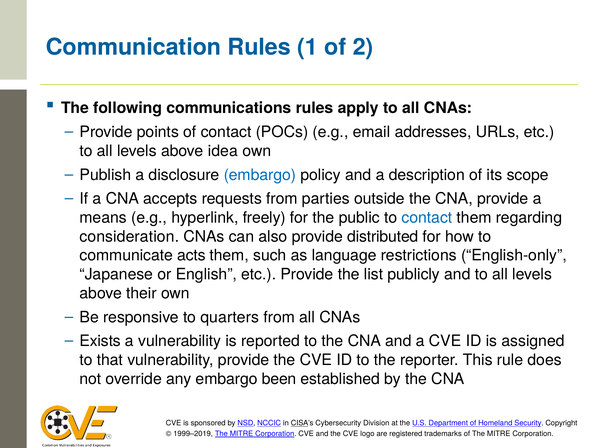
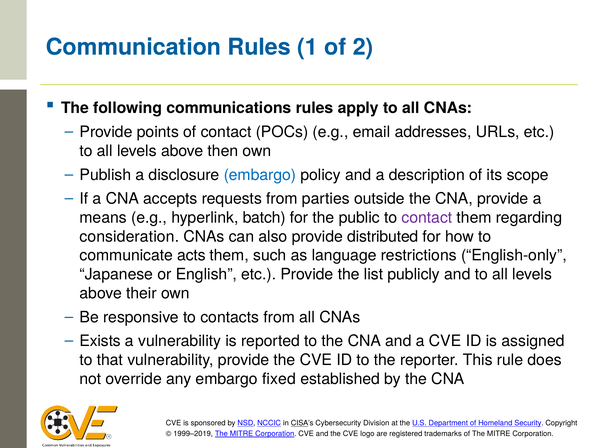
idea: idea -> then
freely: freely -> batch
contact at (427, 218) colour: blue -> purple
quarters: quarters -> contacts
been: been -> fixed
